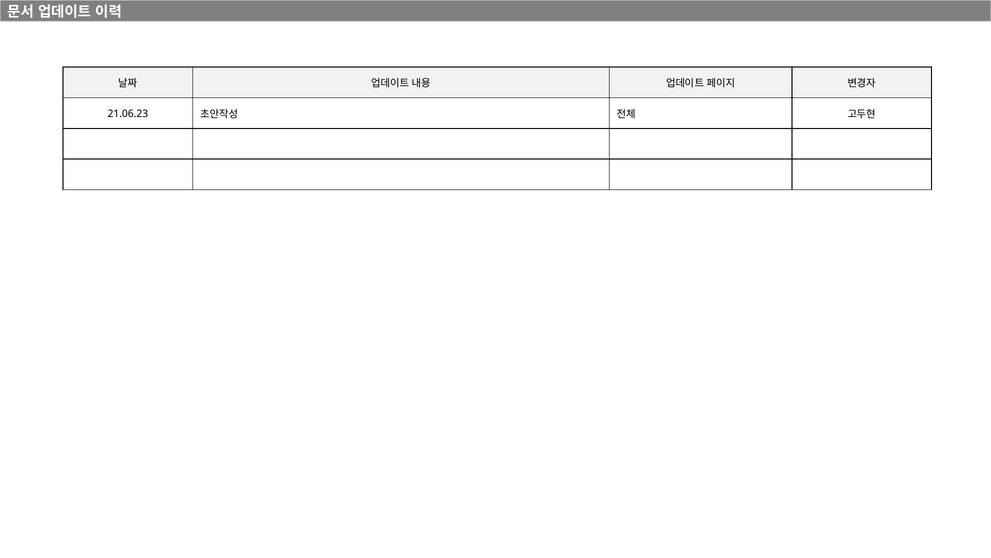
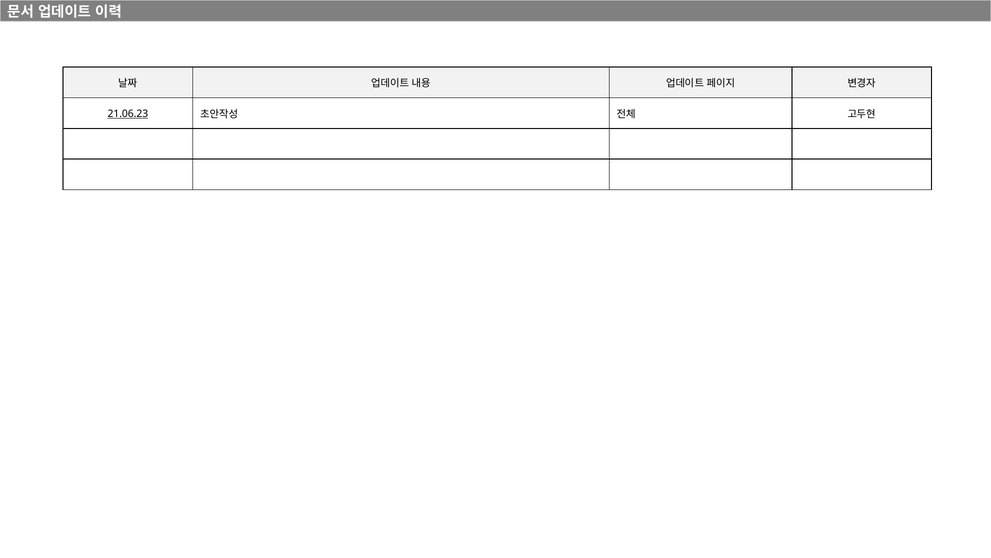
21.06.23 underline: none -> present
